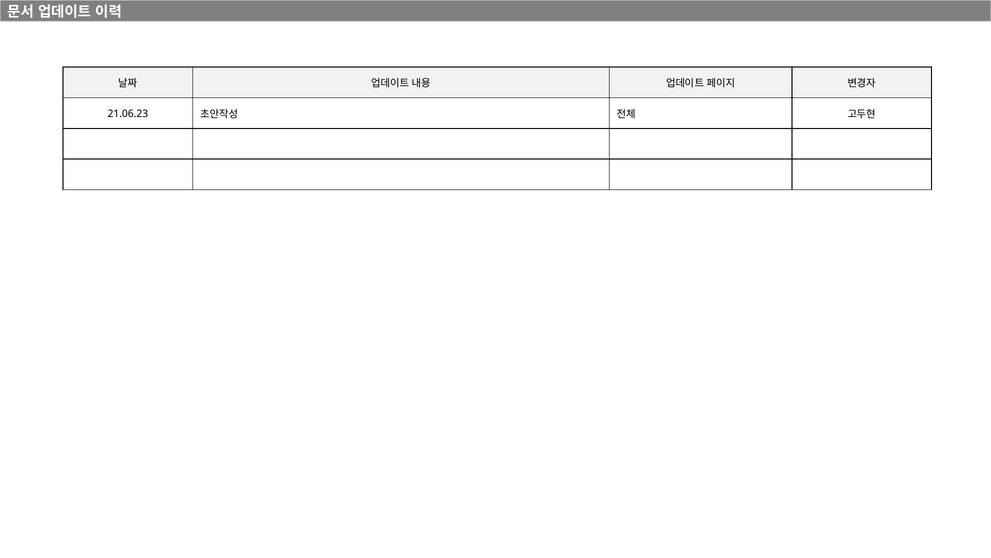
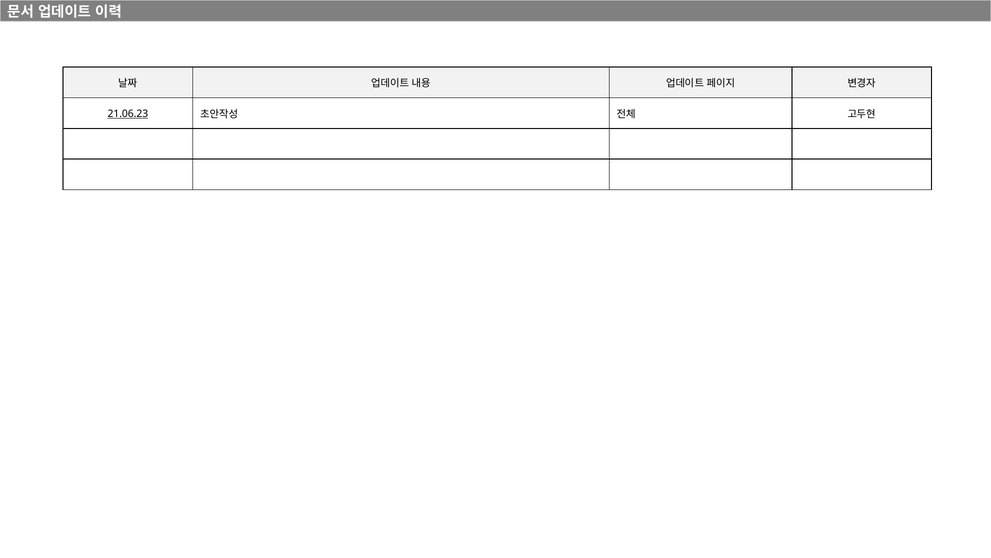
21.06.23 underline: none -> present
